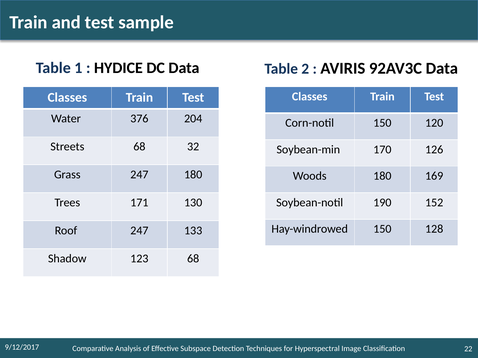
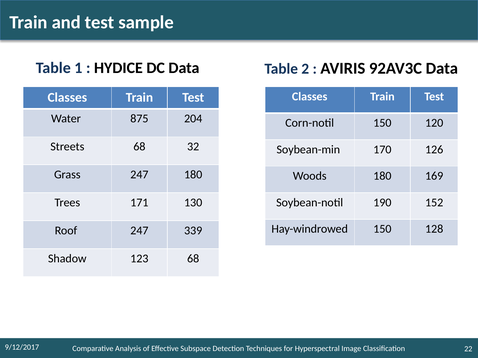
376: 376 -> 875
133: 133 -> 339
